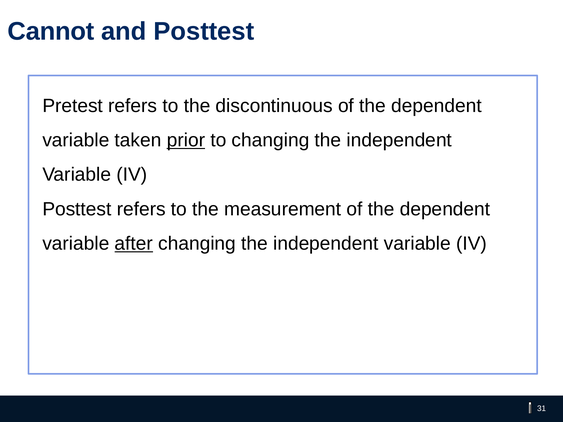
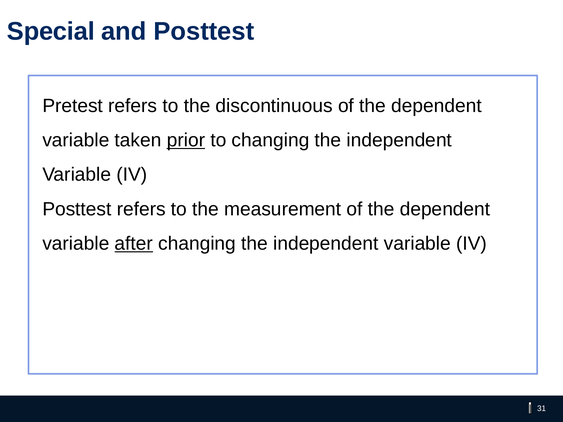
Cannot: Cannot -> Special
